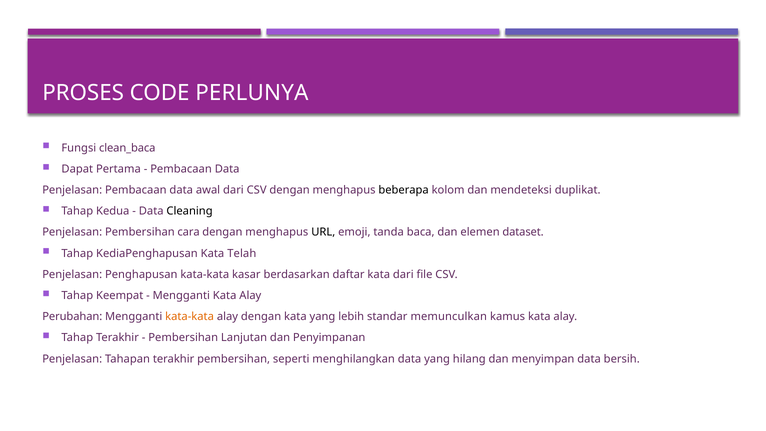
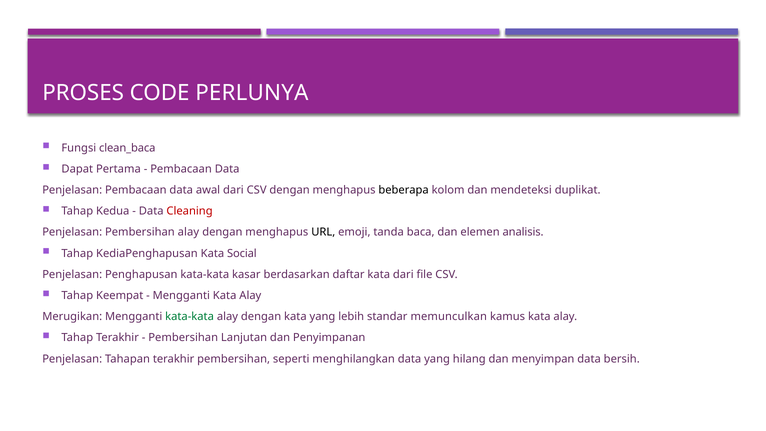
Cleaning colour: black -> red
Pembersihan cara: cara -> alay
dataset: dataset -> analisis
Telah: Telah -> Social
Perubahan: Perubahan -> Merugikan
kata-kata at (190, 317) colour: orange -> green
